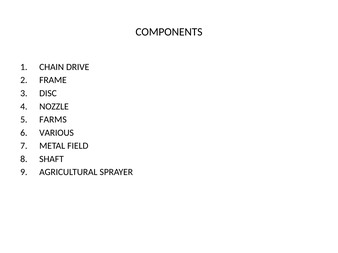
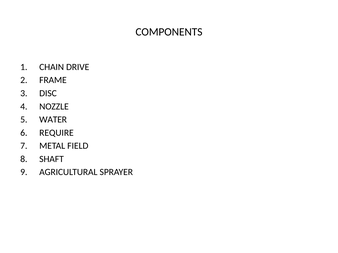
FARMS: FARMS -> WATER
VARIOUS: VARIOUS -> REQUIRE
